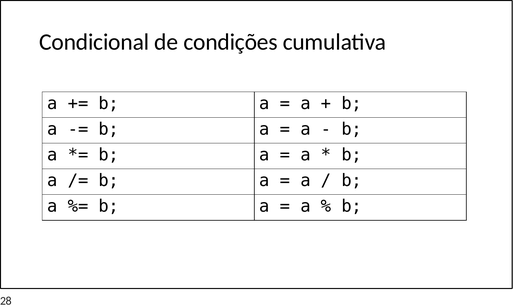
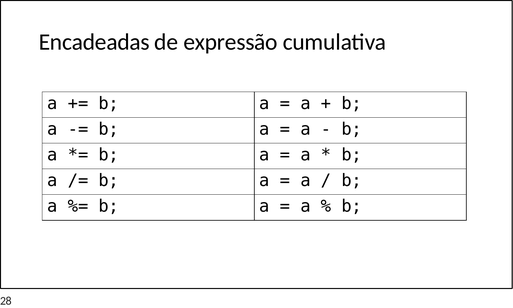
Condicional: Condicional -> Encadeadas
condições: condições -> expressão
